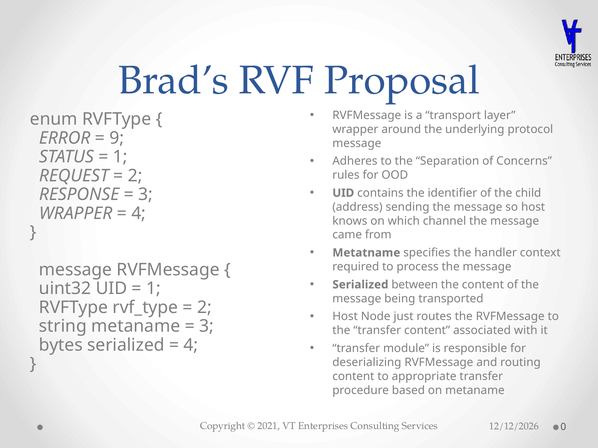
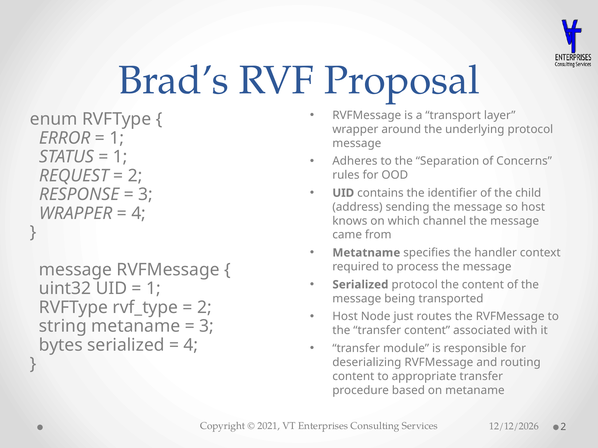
9 at (117, 138): 9 -> 1
Serialized between: between -> protocol
0 at (563, 428): 0 -> 2
